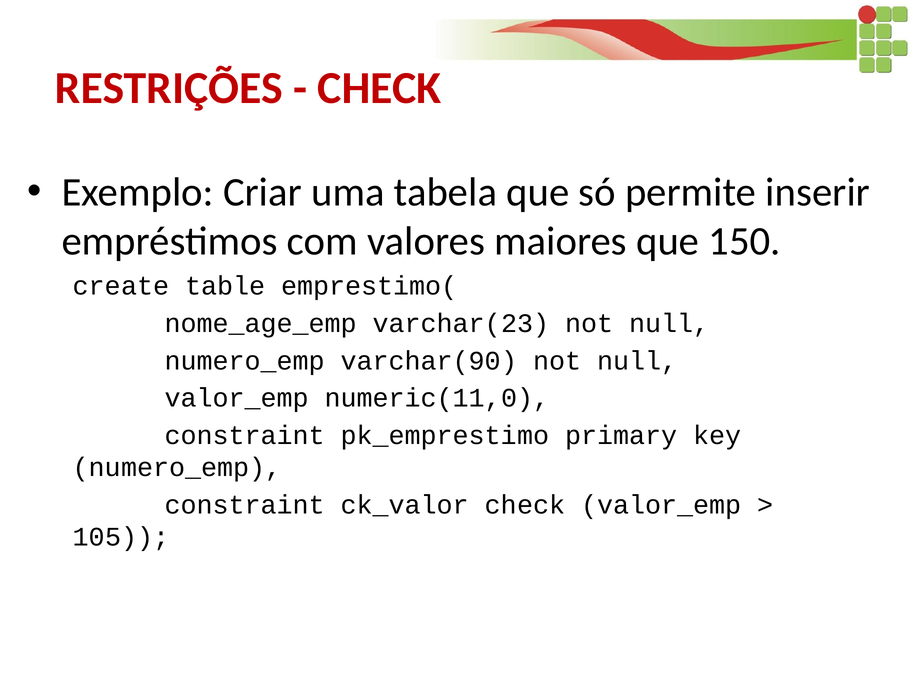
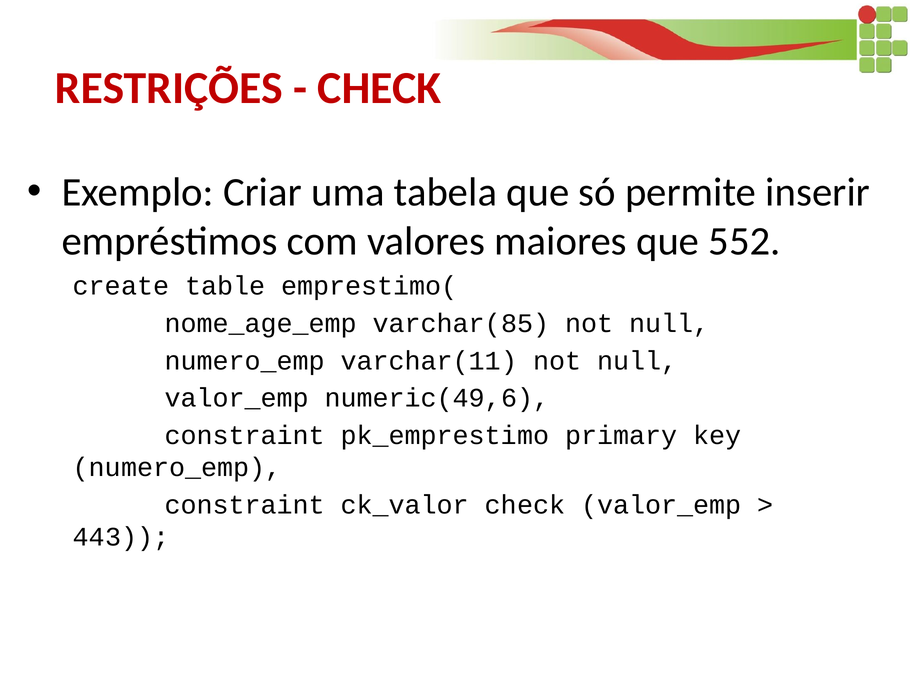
150: 150 -> 552
varchar(23: varchar(23 -> varchar(85
varchar(90: varchar(90 -> varchar(11
numeric(11,0: numeric(11,0 -> numeric(49,6
105: 105 -> 443
